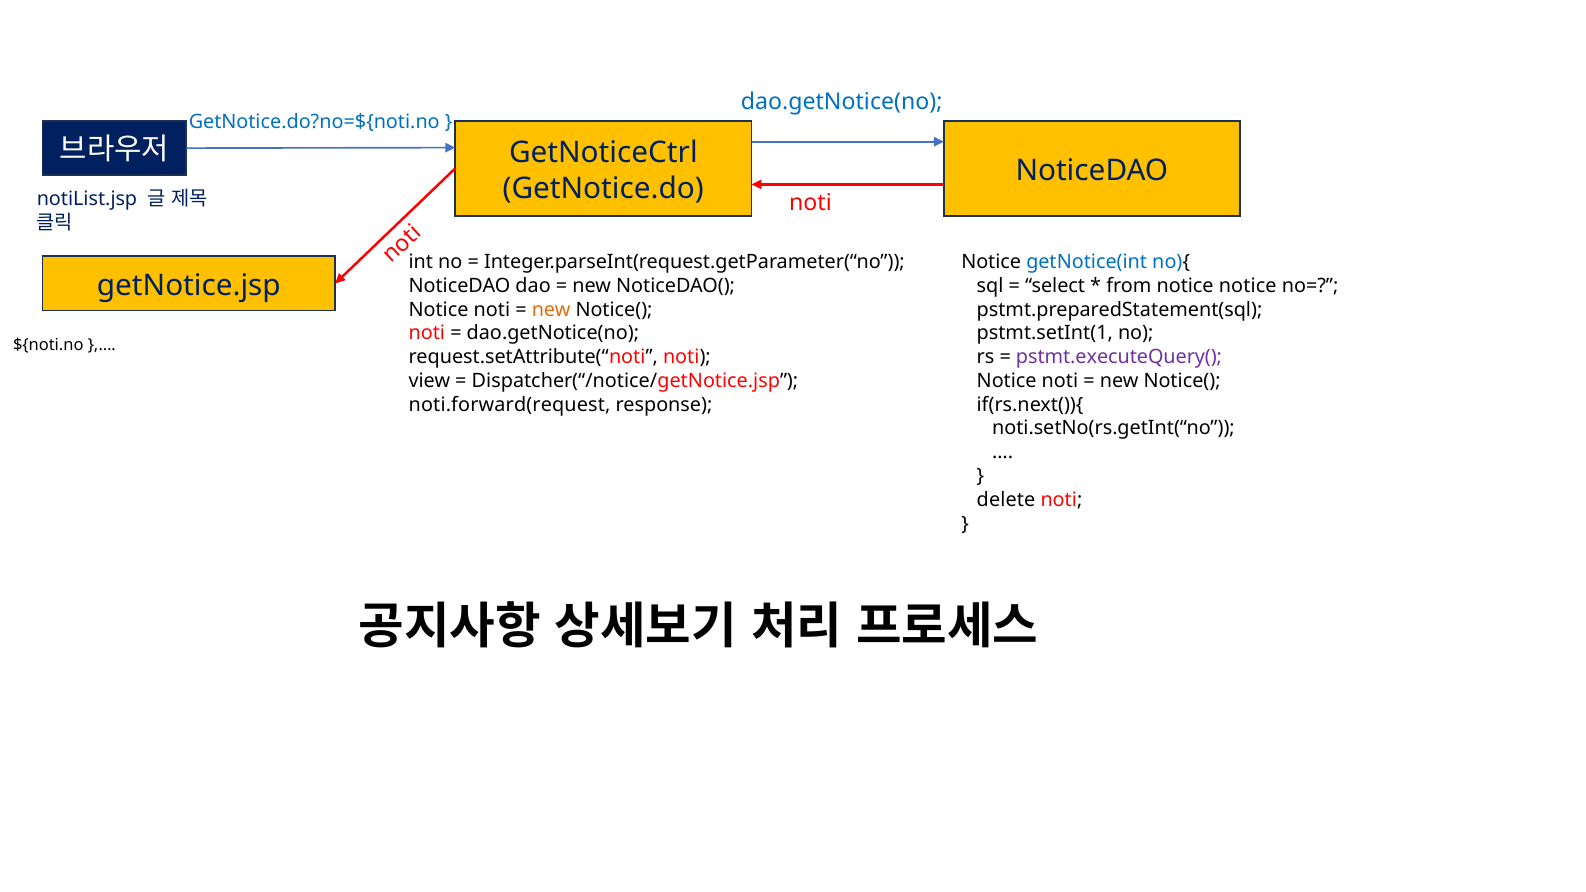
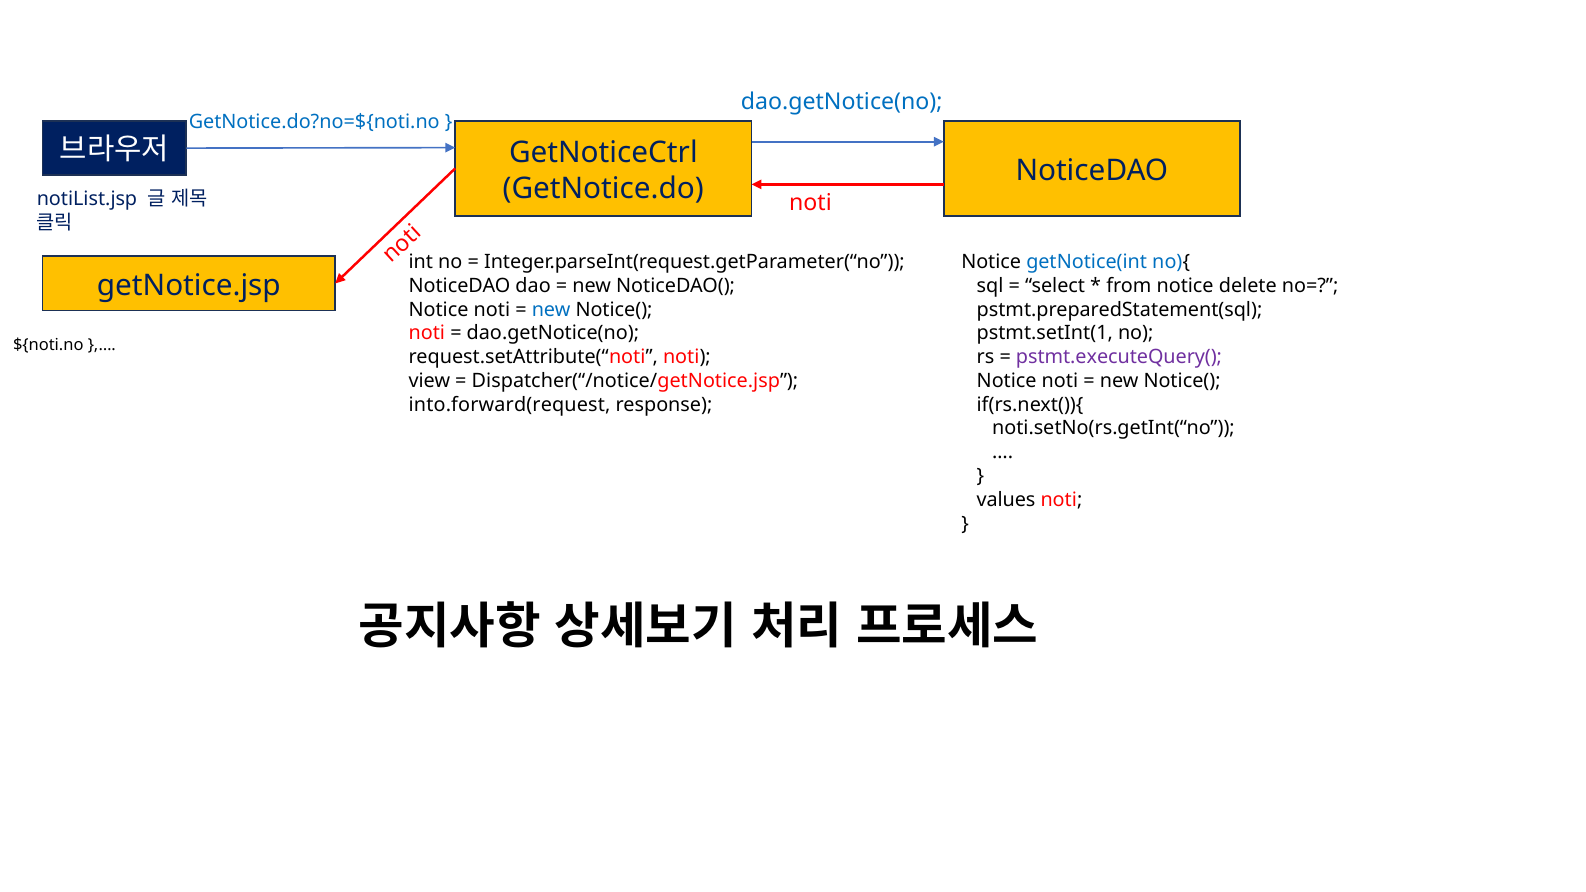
notice notice: notice -> delete
new at (551, 310) colour: orange -> blue
noti.forward(request: noti.forward(request -> into.forward(request
delete: delete -> values
